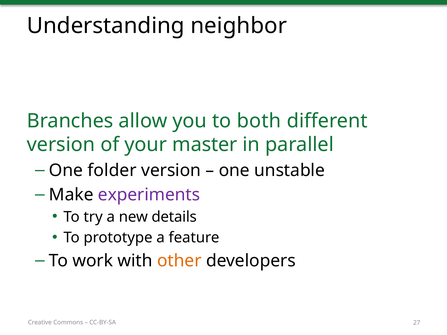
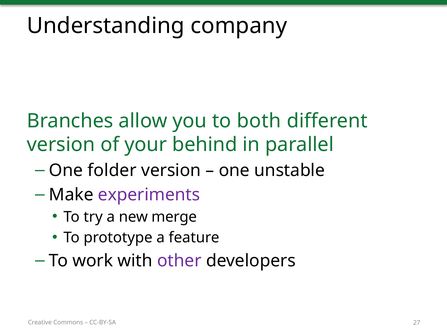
neighbor: neighbor -> company
master: master -> behind
details: details -> merge
other colour: orange -> purple
